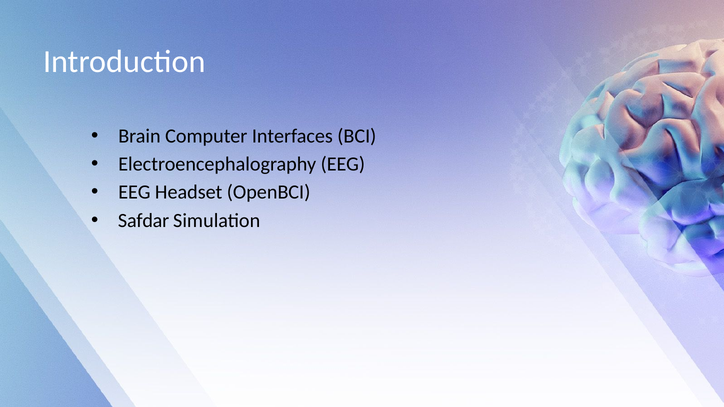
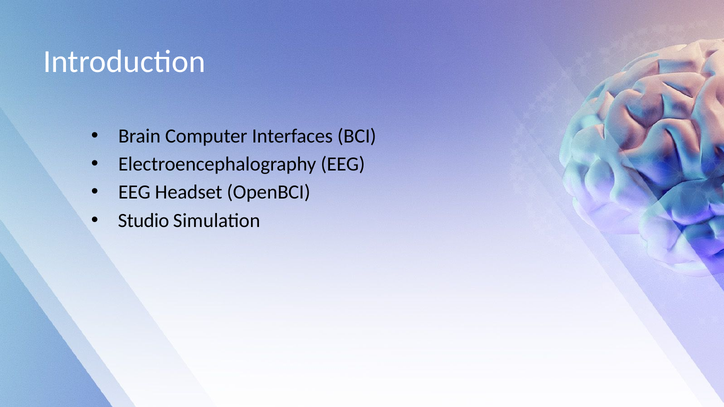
Safdar: Safdar -> Studio
